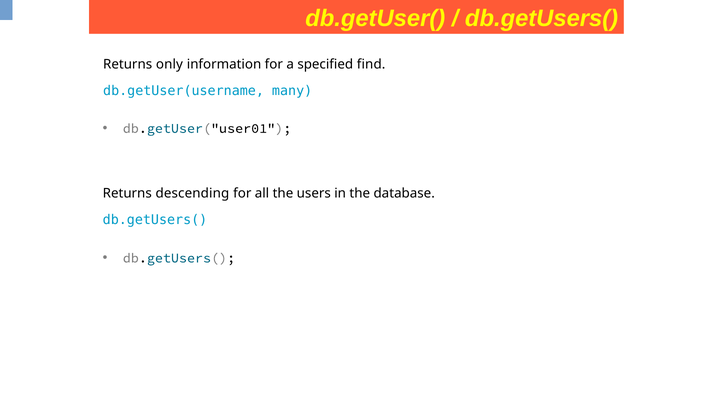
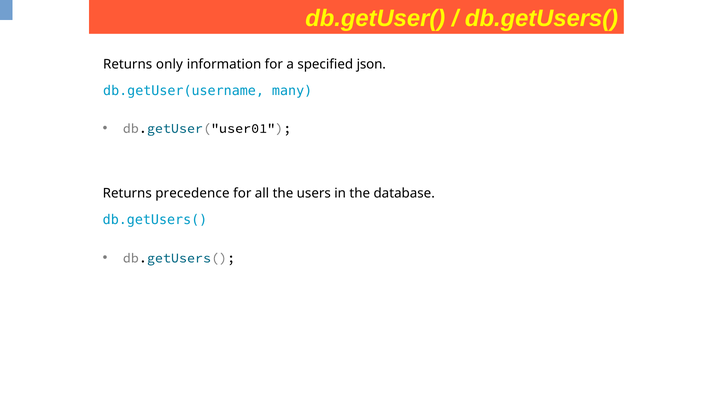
find: find -> json
descending: descending -> precedence
